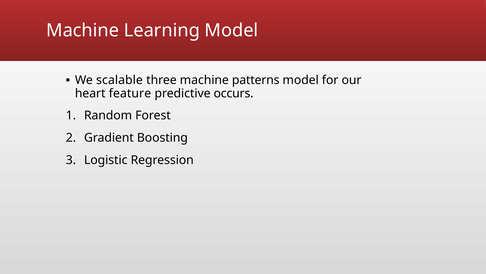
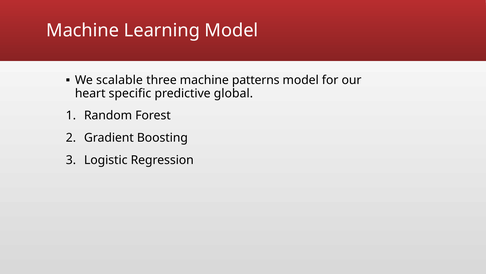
feature: feature -> specific
occurs: occurs -> global
